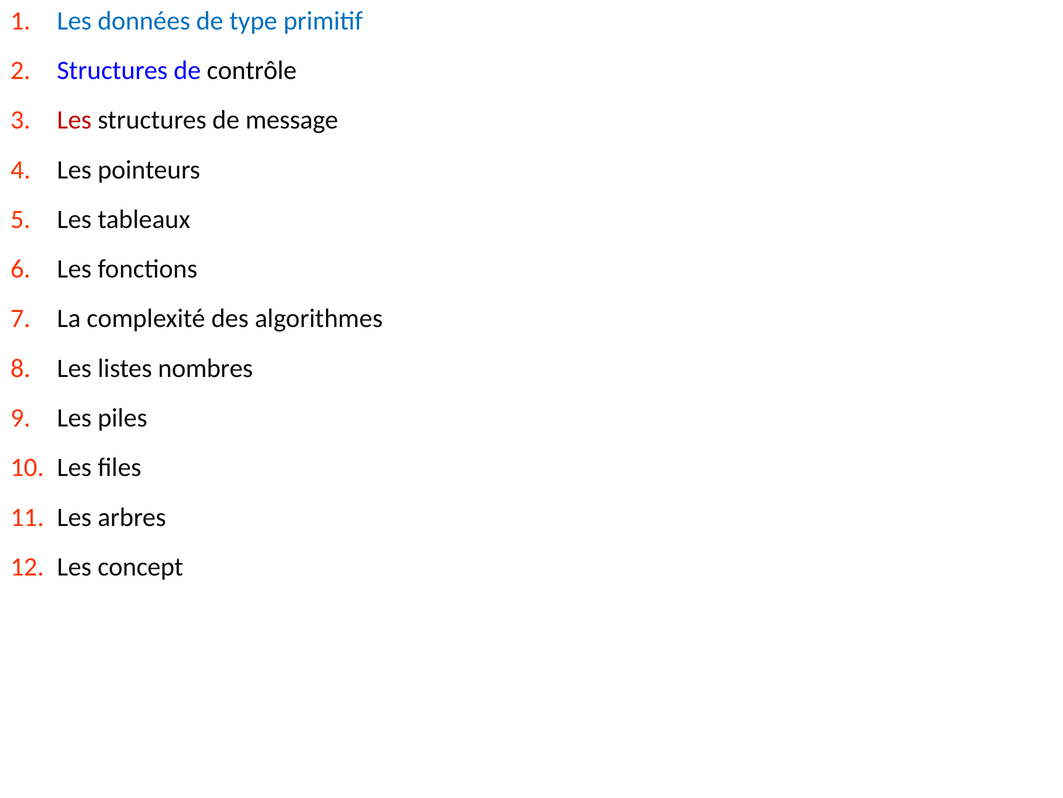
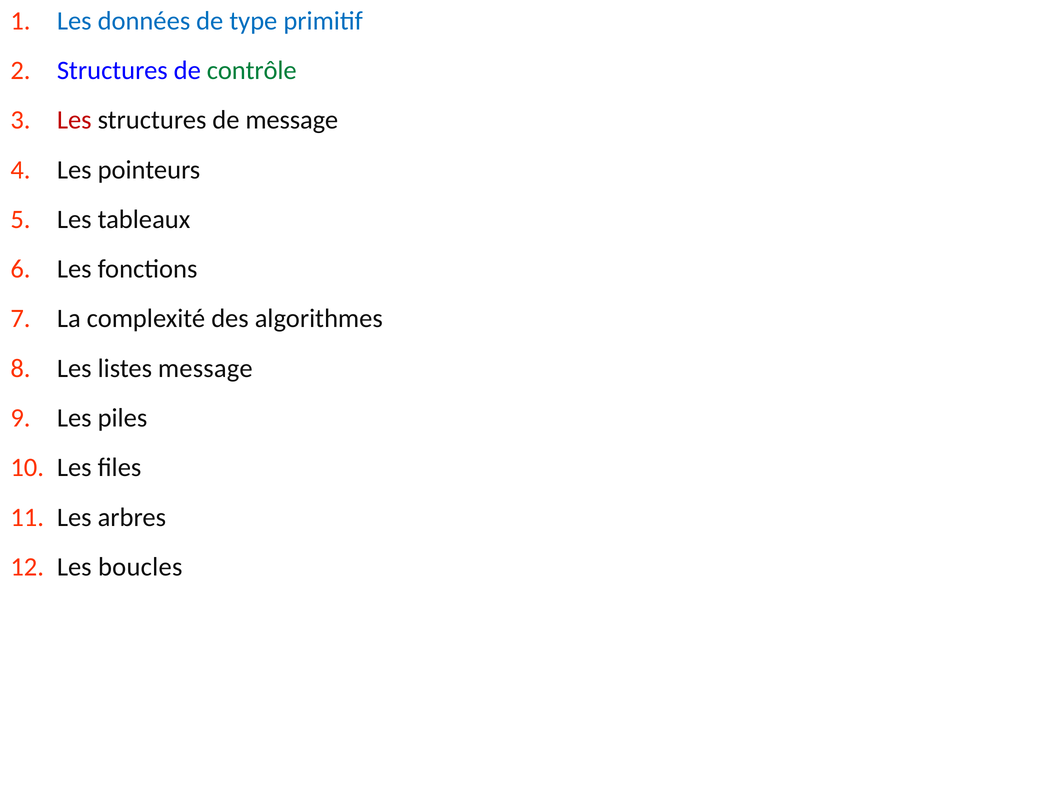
contrôle colour: black -> green
listes nombres: nombres -> message
concept: concept -> boucles
